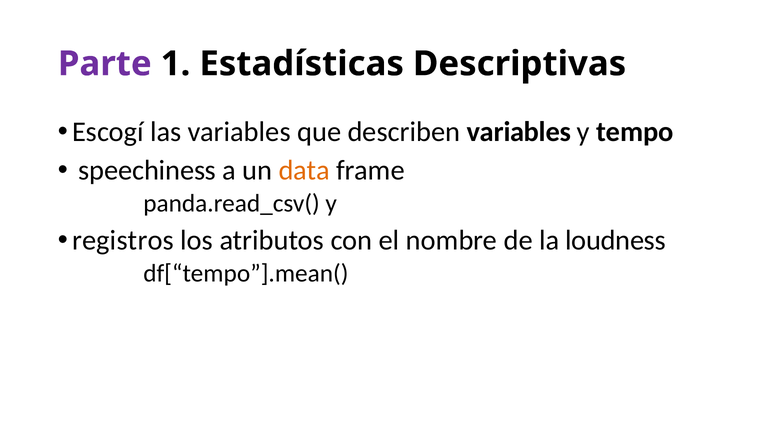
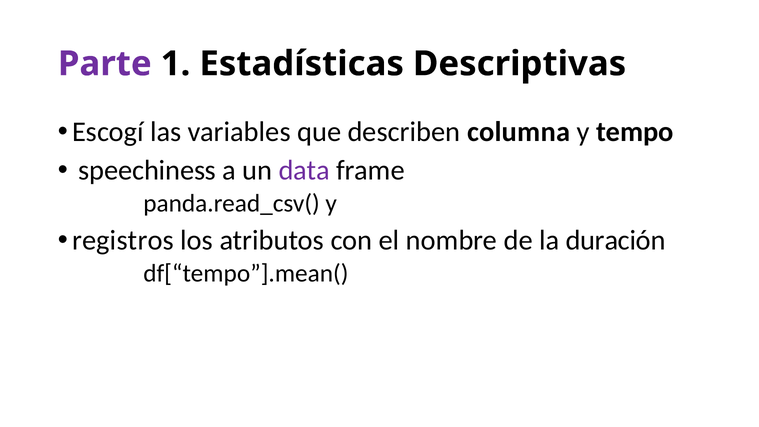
describen variables: variables -> columna
data colour: orange -> purple
loudness: loudness -> duración
